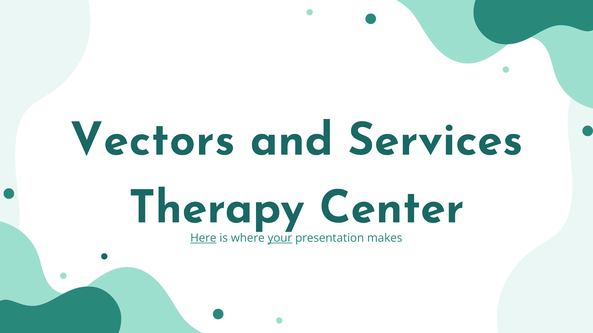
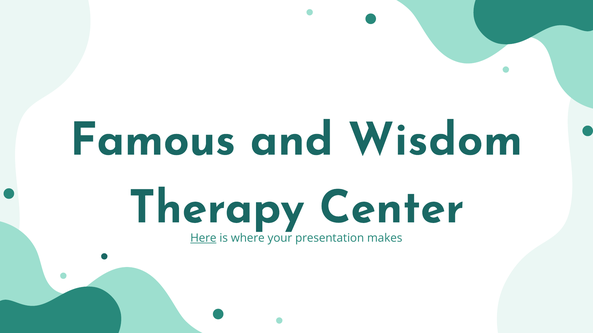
Vectors: Vectors -> Famous
Services: Services -> Wisdom
your underline: present -> none
